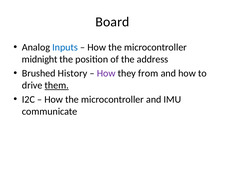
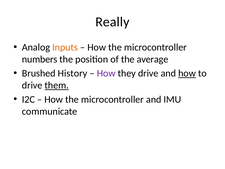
Board: Board -> Really
Inputs colour: blue -> orange
midnight: midnight -> numbers
address: address -> average
they from: from -> drive
how at (187, 73) underline: none -> present
